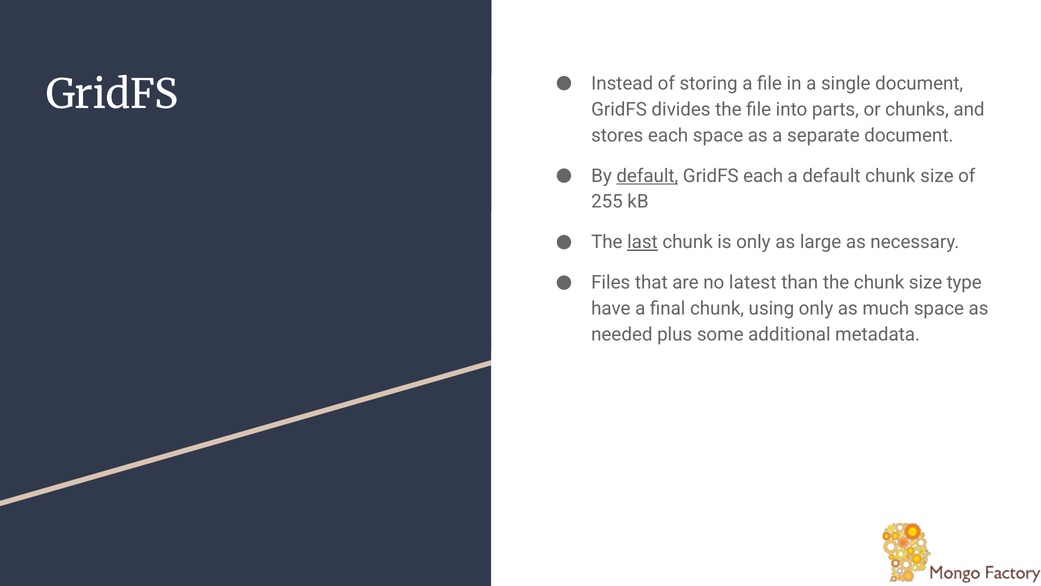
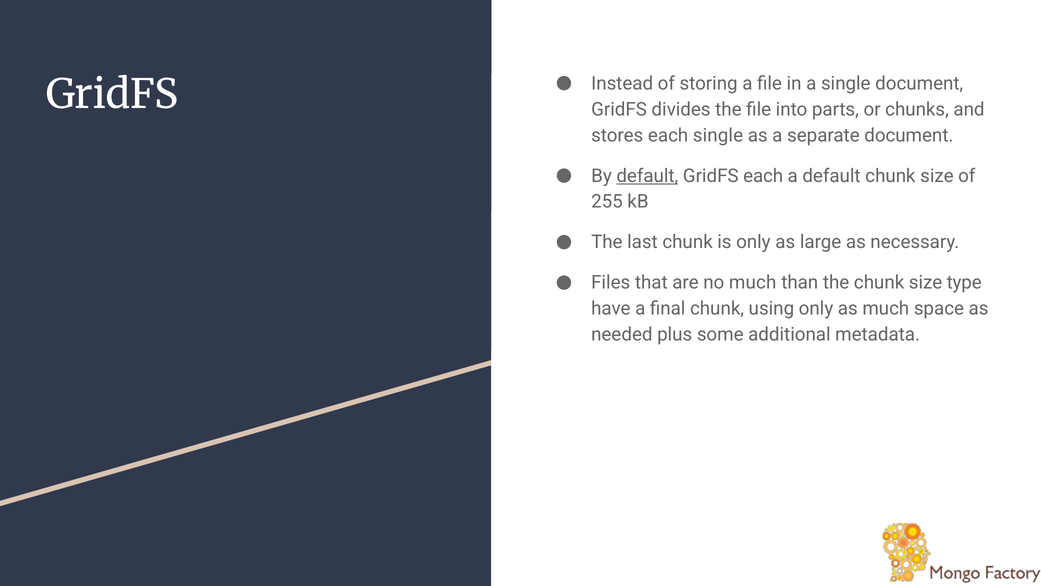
each space: space -> single
last underline: present -> none
no latest: latest -> much
